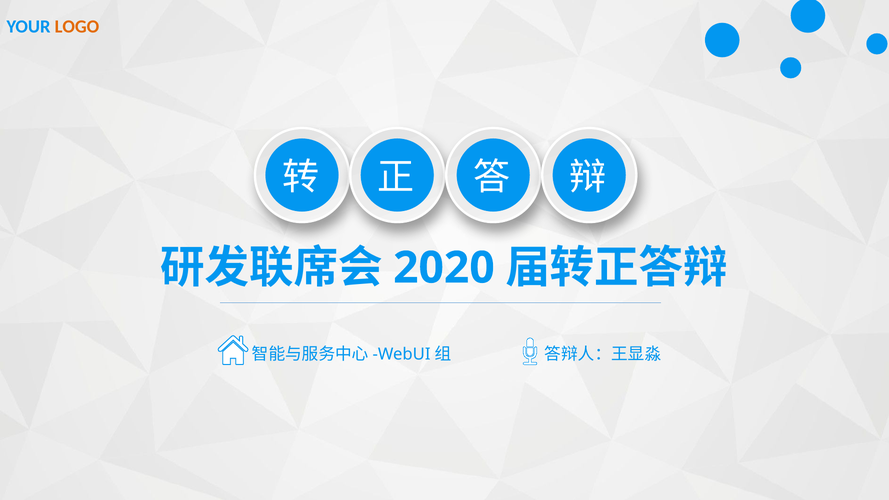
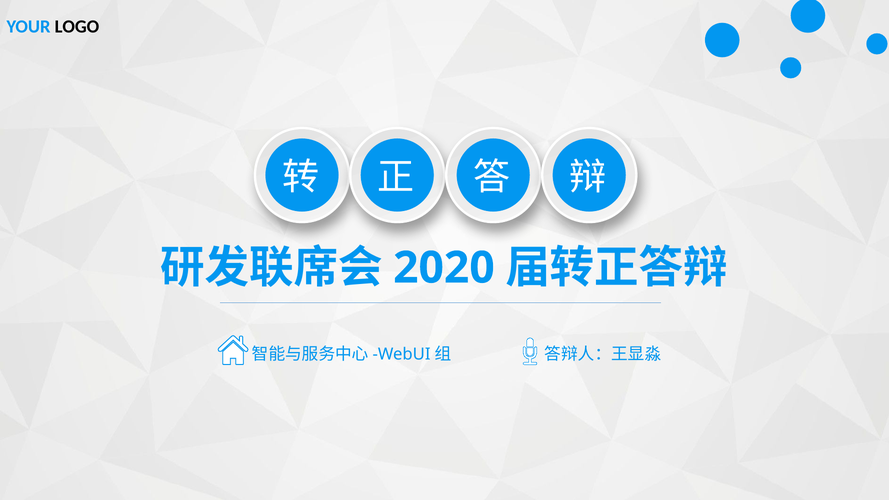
LOGO colour: orange -> black
